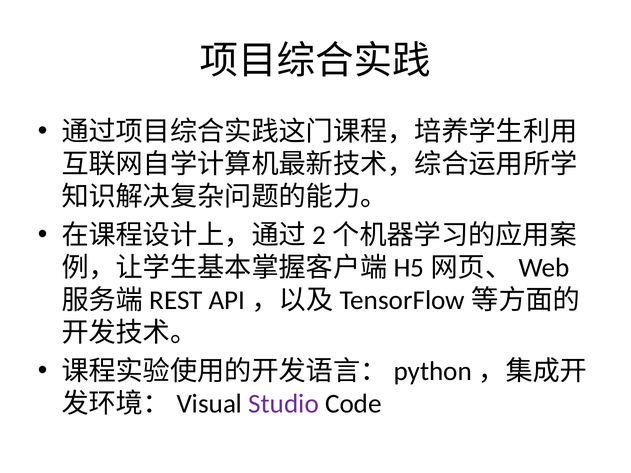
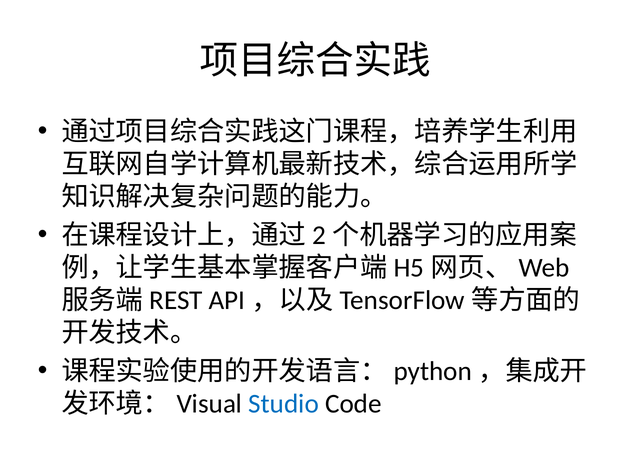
Studio colour: purple -> blue
